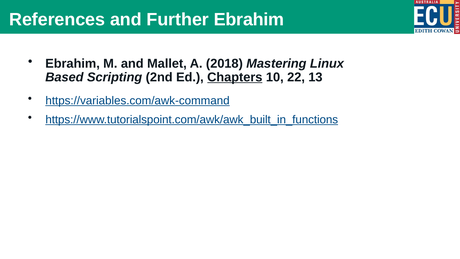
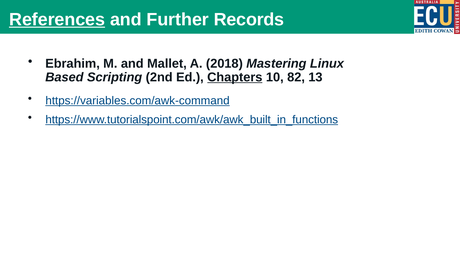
References underline: none -> present
Further Ebrahim: Ebrahim -> Records
22: 22 -> 82
